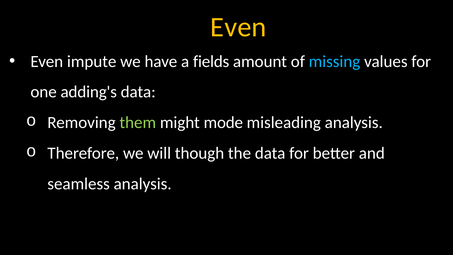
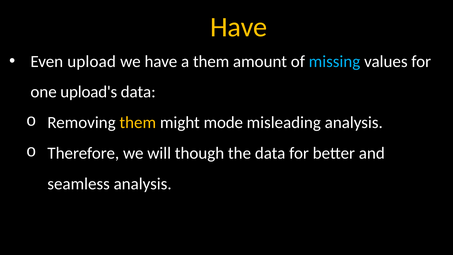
Even at (238, 27): Even -> Have
impute: impute -> upload
a fields: fields -> them
adding's: adding's -> upload's
them at (138, 123) colour: light green -> yellow
